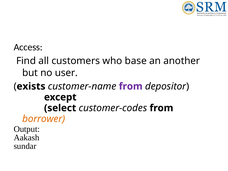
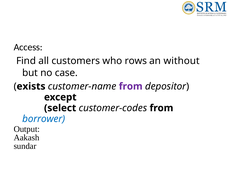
base: base -> rows
another: another -> without
user: user -> case
borrower colour: orange -> blue
